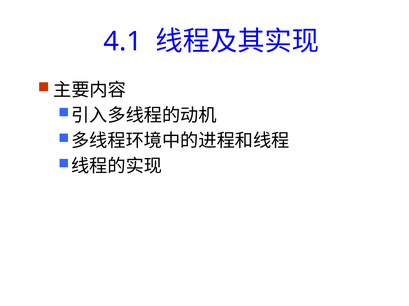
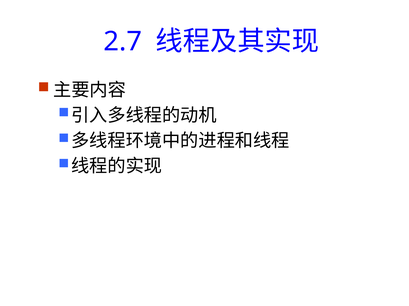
4.1: 4.1 -> 2.7
